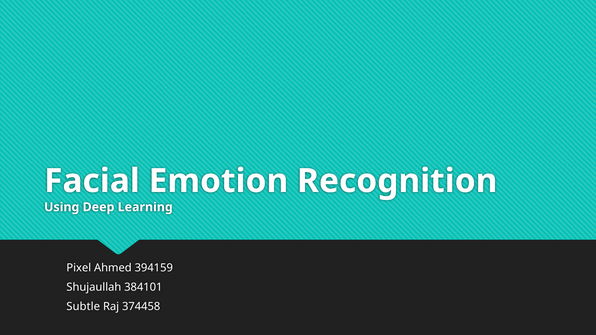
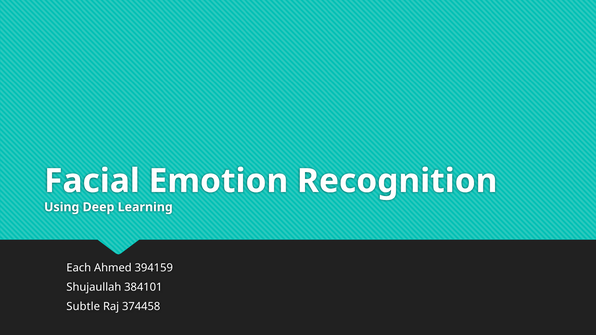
Pixel: Pixel -> Each
